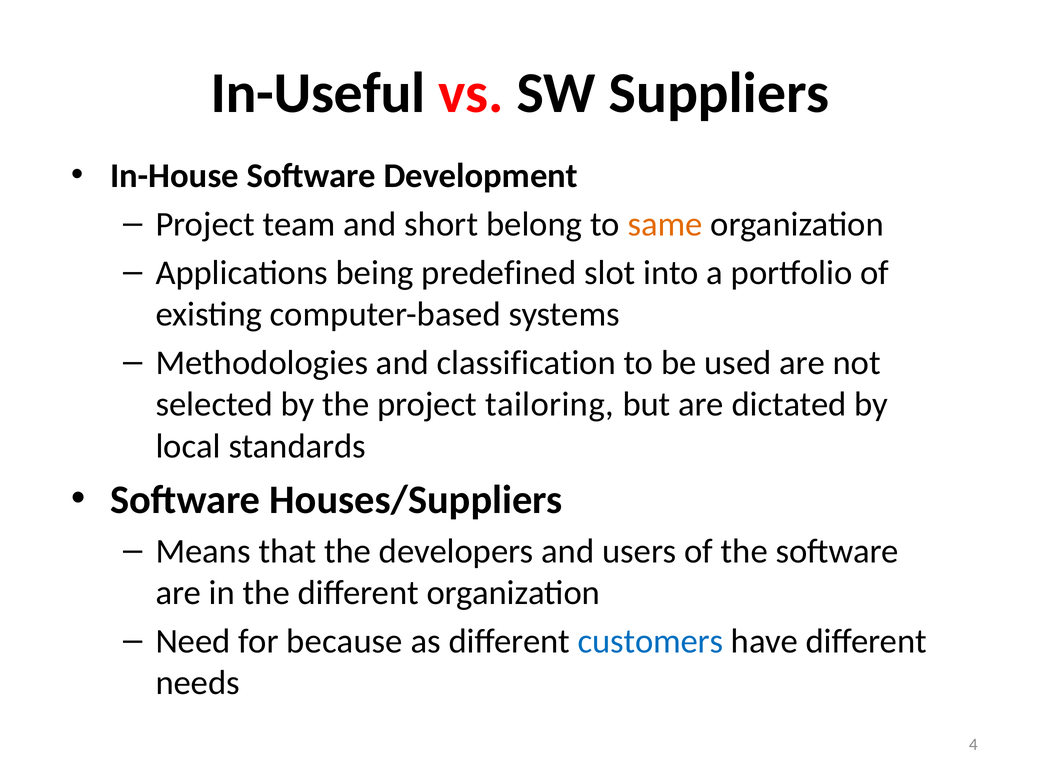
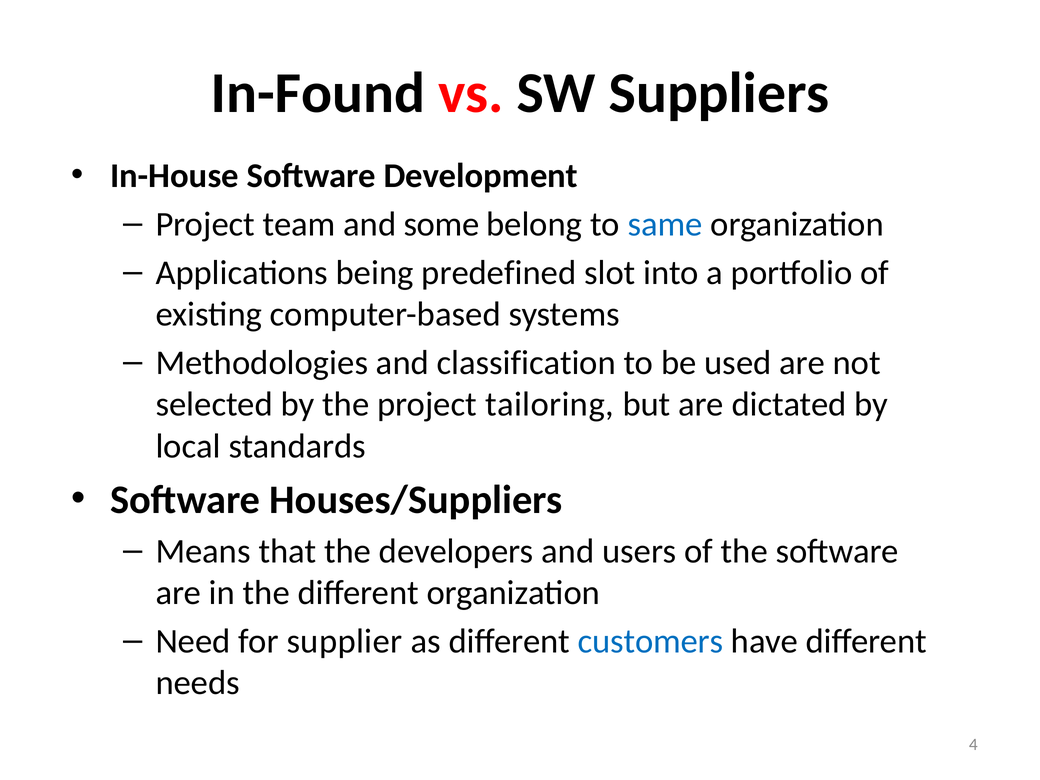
In-Useful: In-Useful -> In-Found
short: short -> some
same colour: orange -> blue
because: because -> supplier
